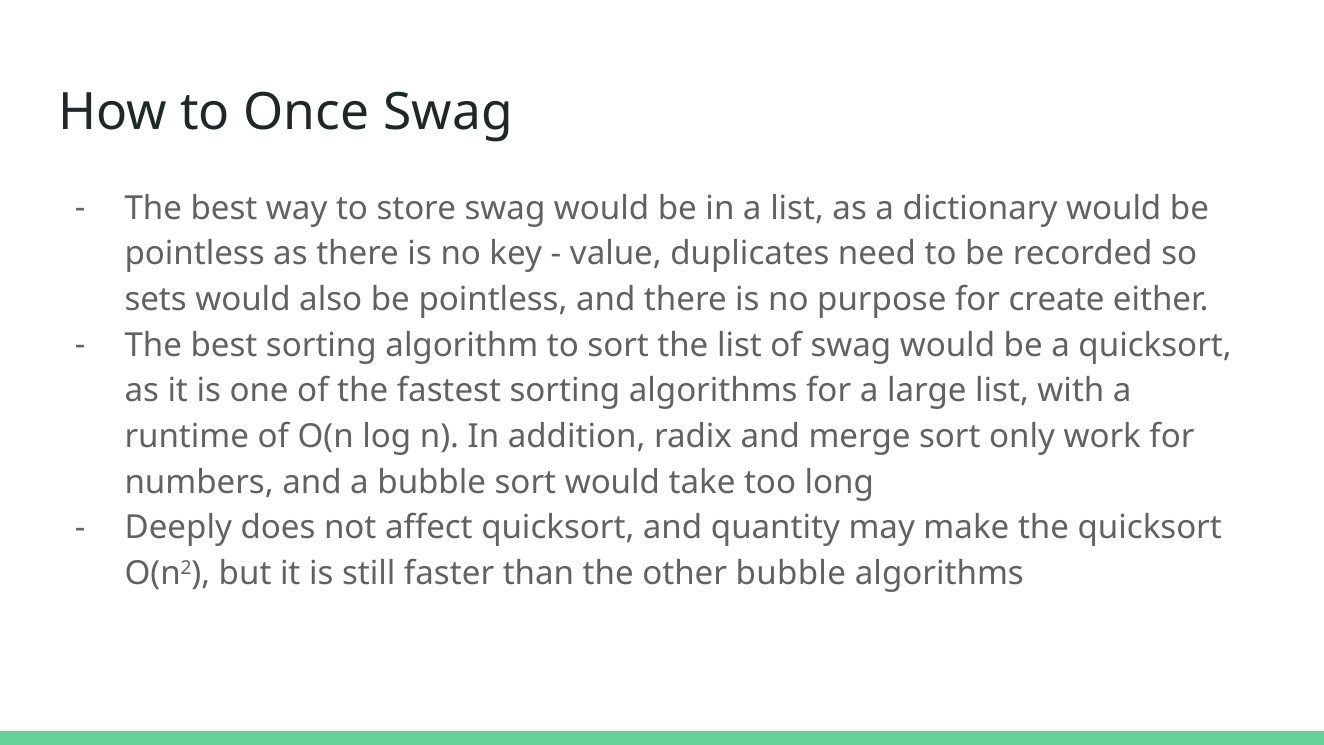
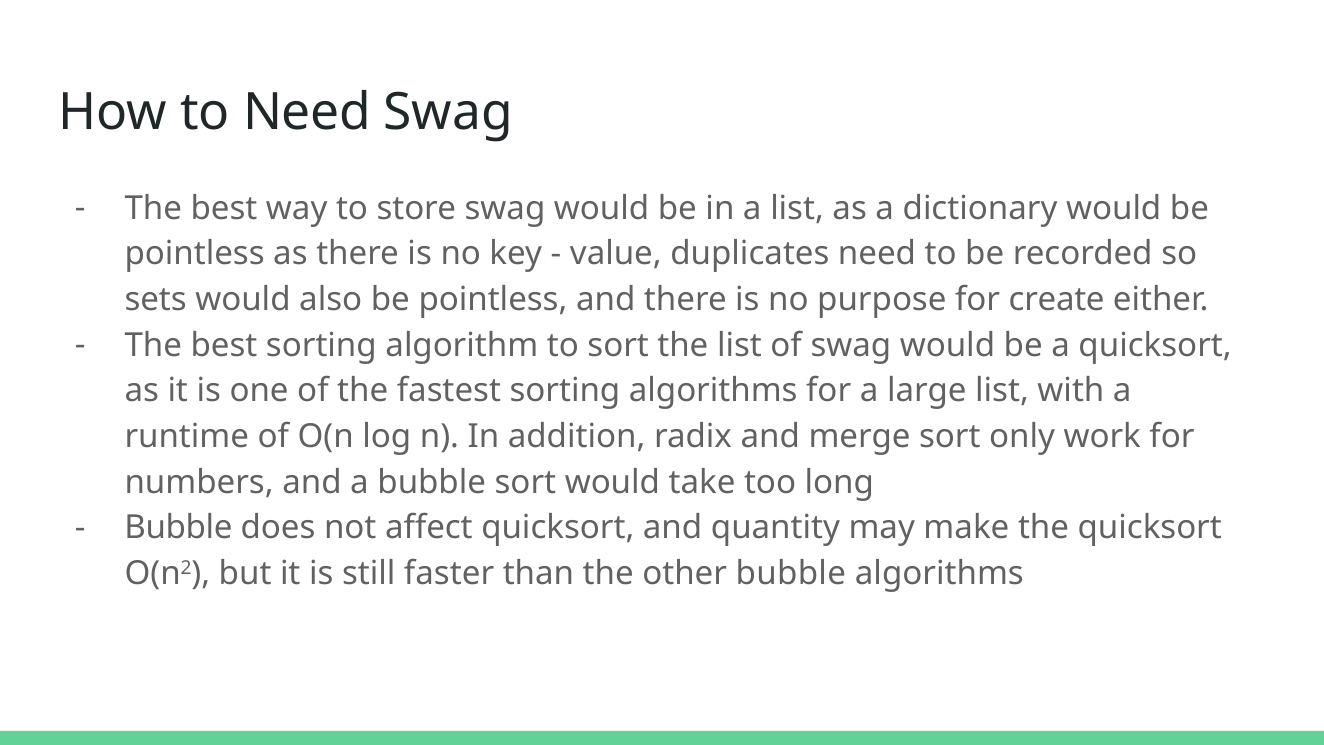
to Once: Once -> Need
Deeply at (178, 528): Deeply -> Bubble
